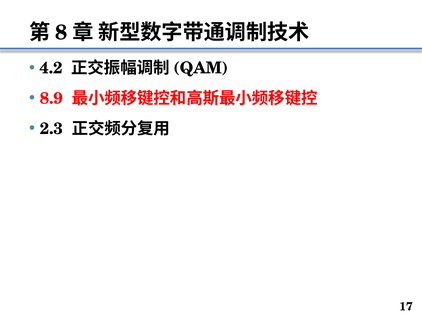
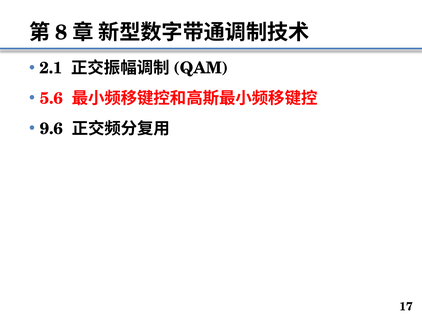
4.2: 4.2 -> 2.1
8.9: 8.9 -> 5.6
2.3: 2.3 -> 9.6
